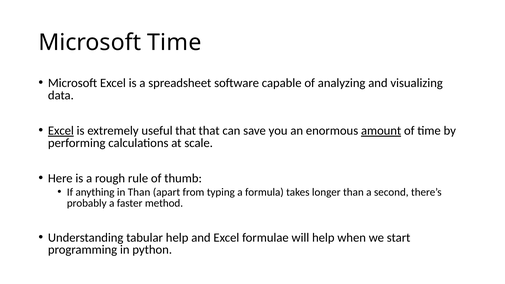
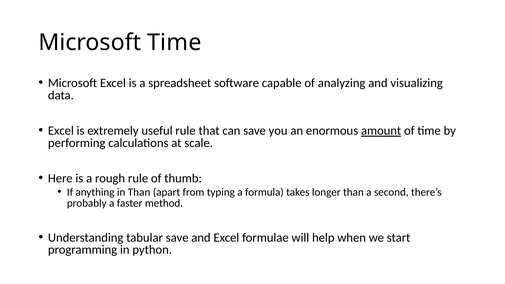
Excel at (61, 131) underline: present -> none
useful that: that -> rule
tabular help: help -> save
